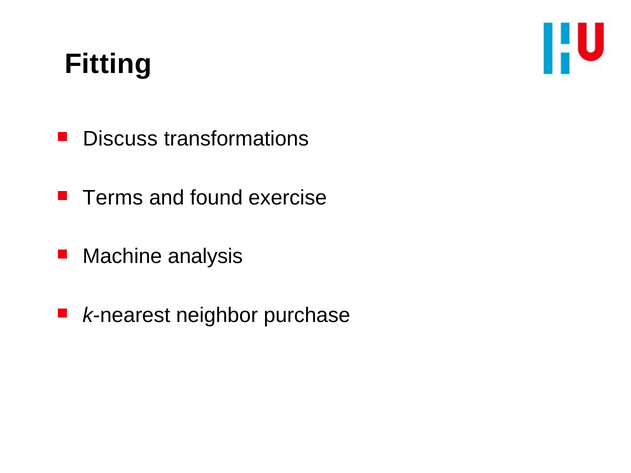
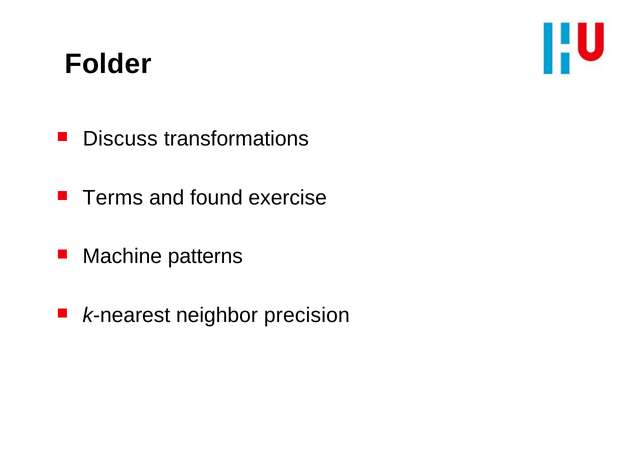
Fitting: Fitting -> Folder
analysis: analysis -> patterns
purchase: purchase -> precision
